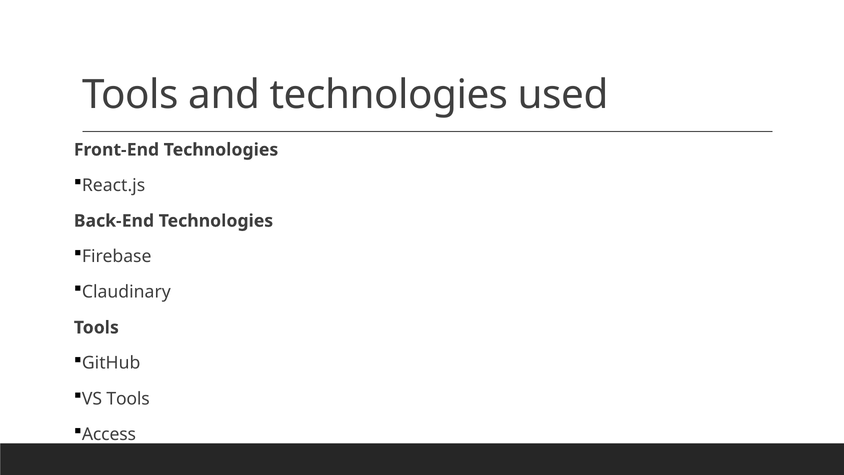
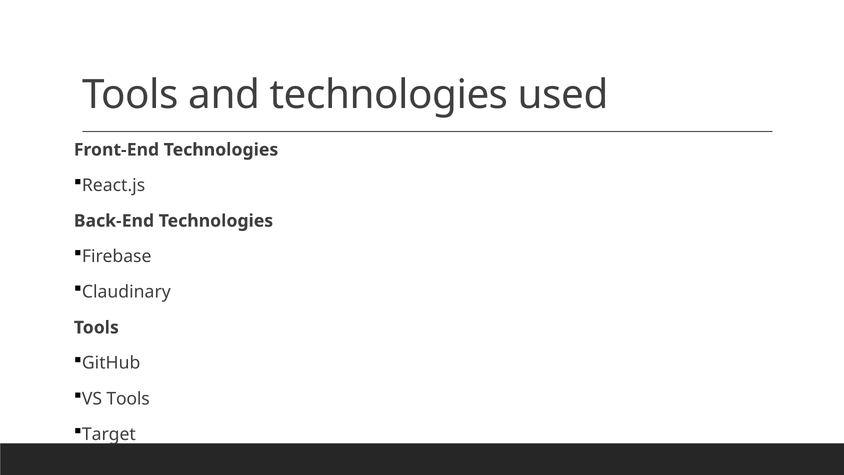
Access: Access -> Target
